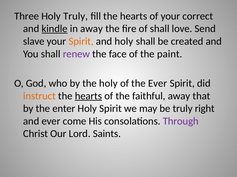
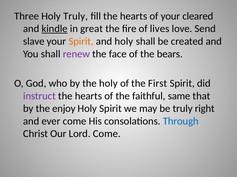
correct: correct -> cleared
in away: away -> great
of shall: shall -> lives
paint: paint -> bears
the Ever: Ever -> First
instruct colour: orange -> purple
hearts at (88, 96) underline: present -> none
faithful away: away -> same
enter: enter -> enjoy
Through colour: purple -> blue
Lord Saints: Saints -> Come
